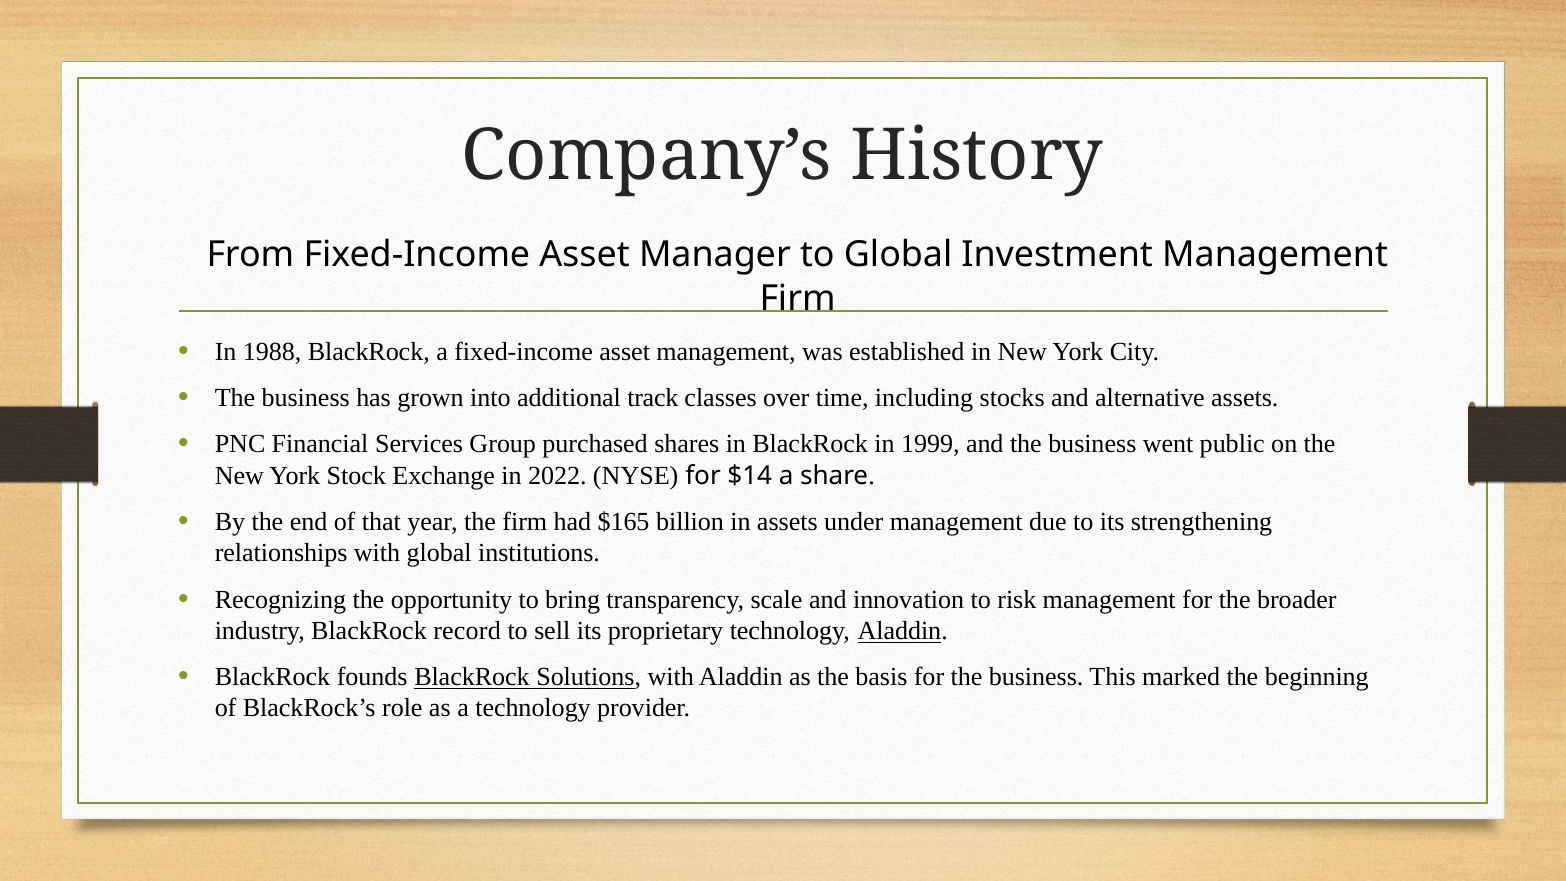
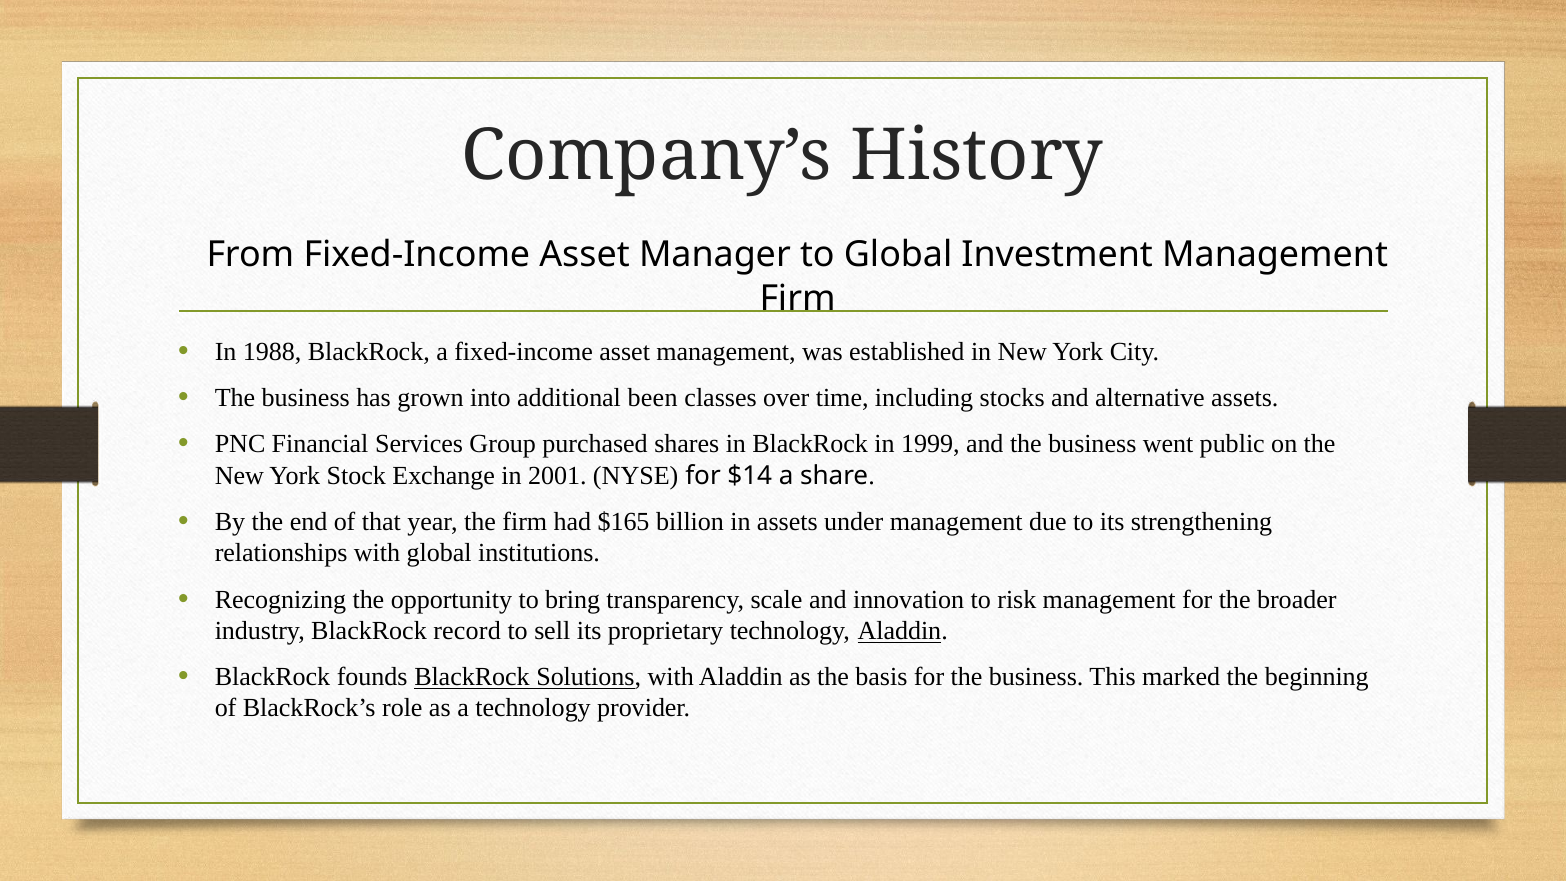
track: track -> been
2022: 2022 -> 2001
